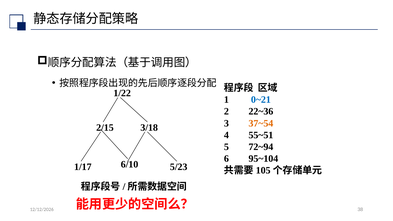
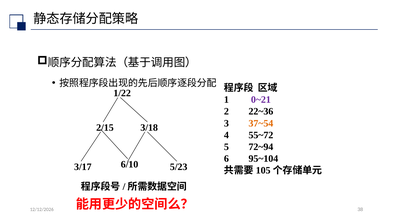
0~21 colour: blue -> purple
55~51: 55~51 -> 55~72
1/17: 1/17 -> 3/17
